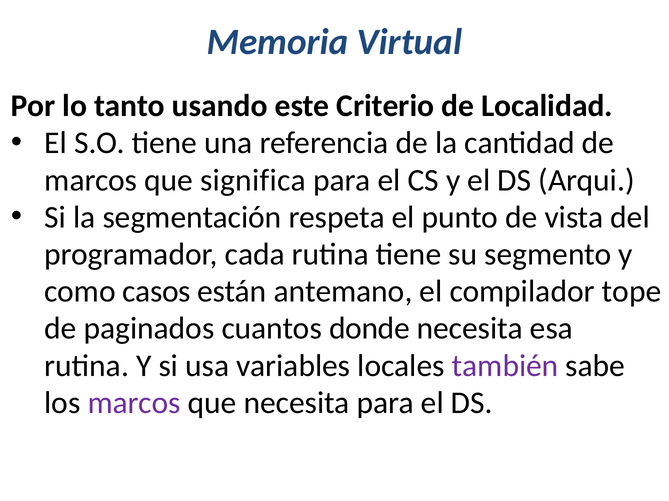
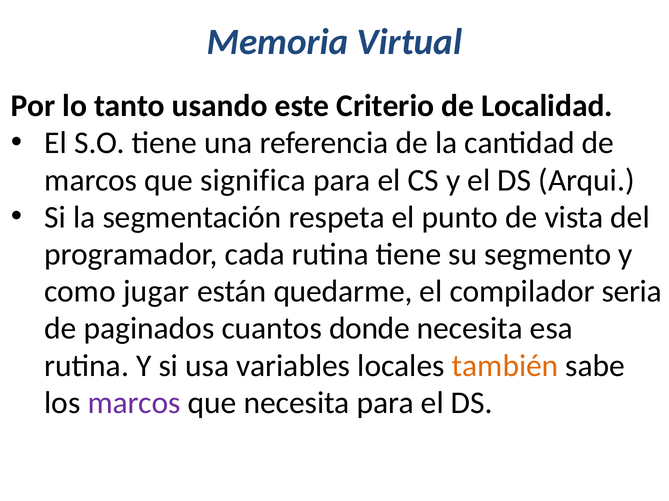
casos: casos -> jugar
antemano: antemano -> quedarme
tope: tope -> seria
también colour: purple -> orange
